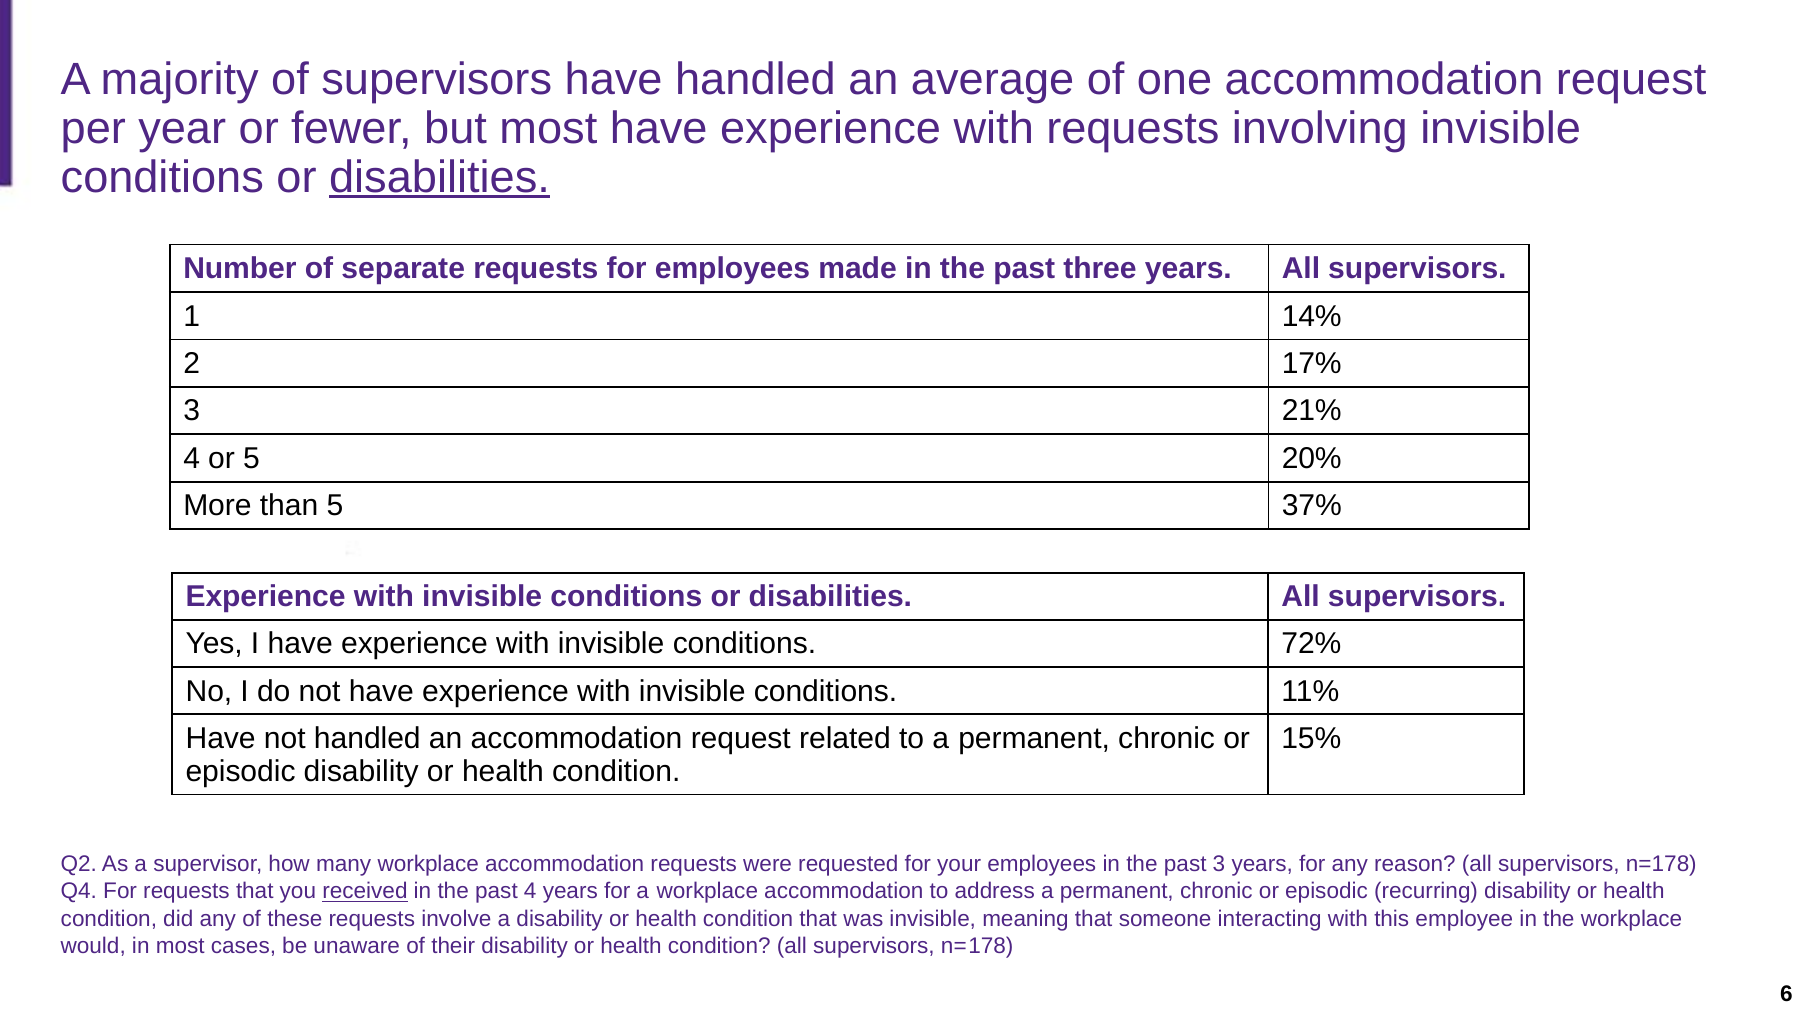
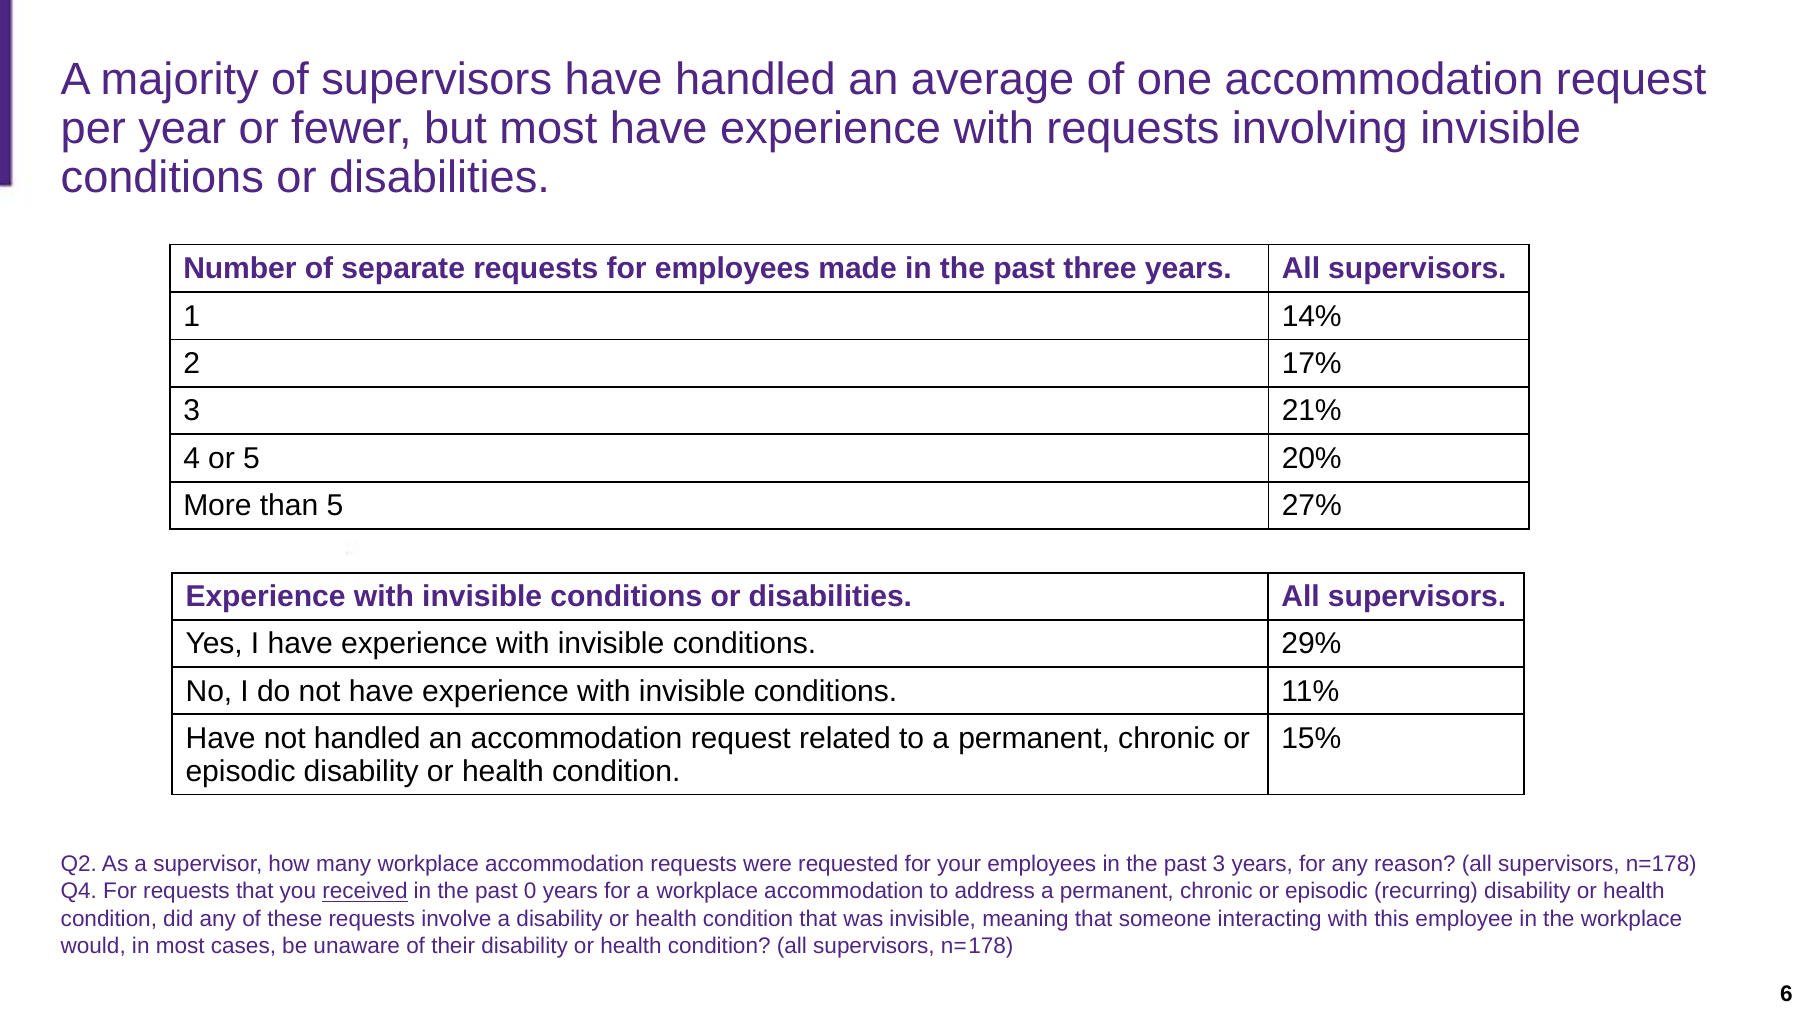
disabilities at (439, 177) underline: present -> none
37%: 37% -> 27%
72%: 72% -> 29%
past 4: 4 -> 0
